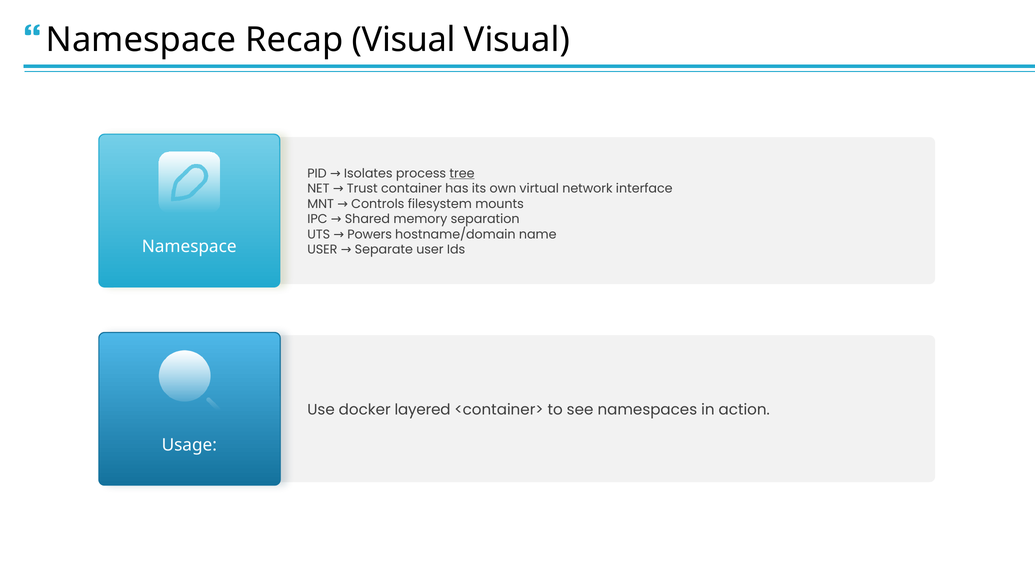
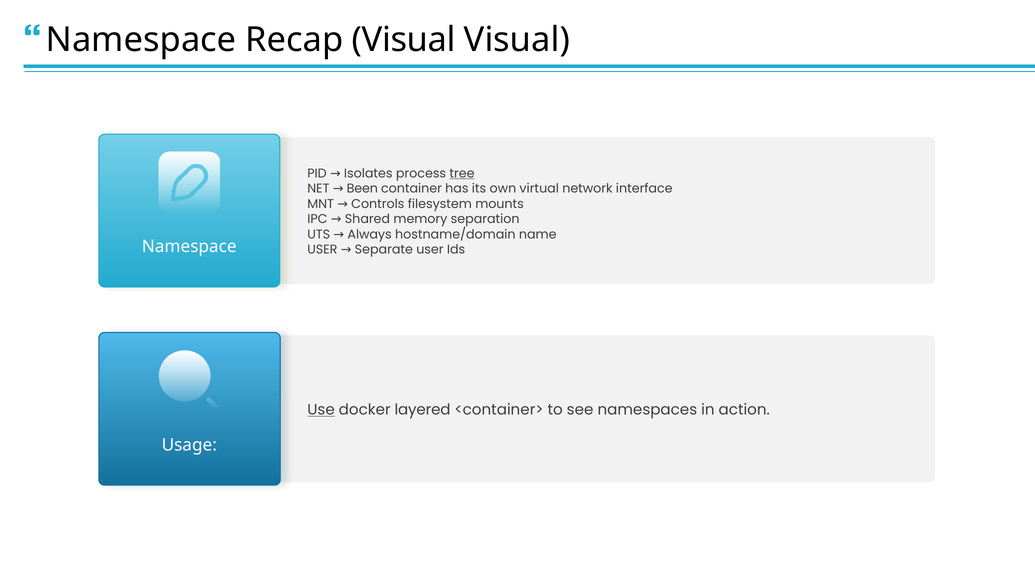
Trust: Trust -> Been
Powers: Powers -> Always
Use underline: none -> present
